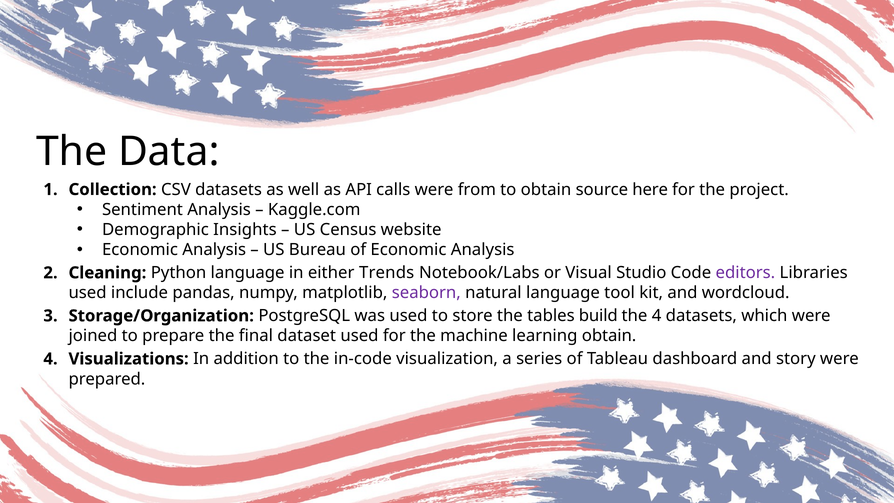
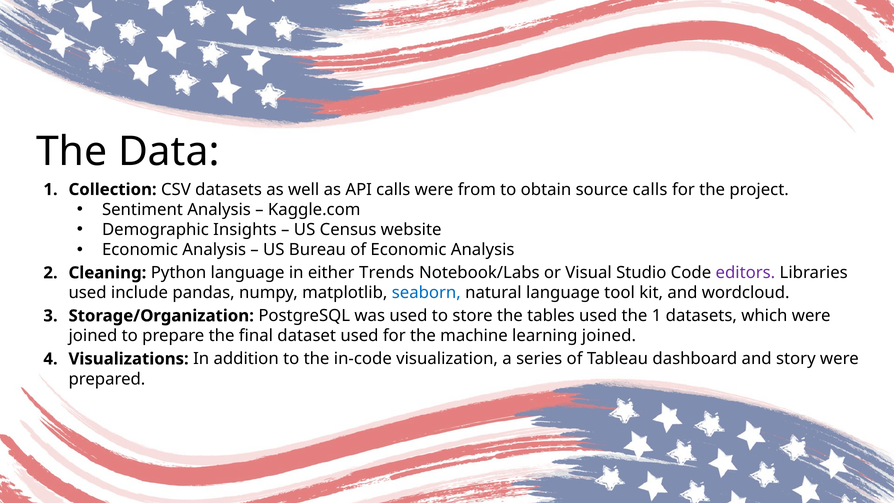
source here: here -> calls
seaborn colour: purple -> blue
tables build: build -> used
the 4: 4 -> 1
learning obtain: obtain -> joined
